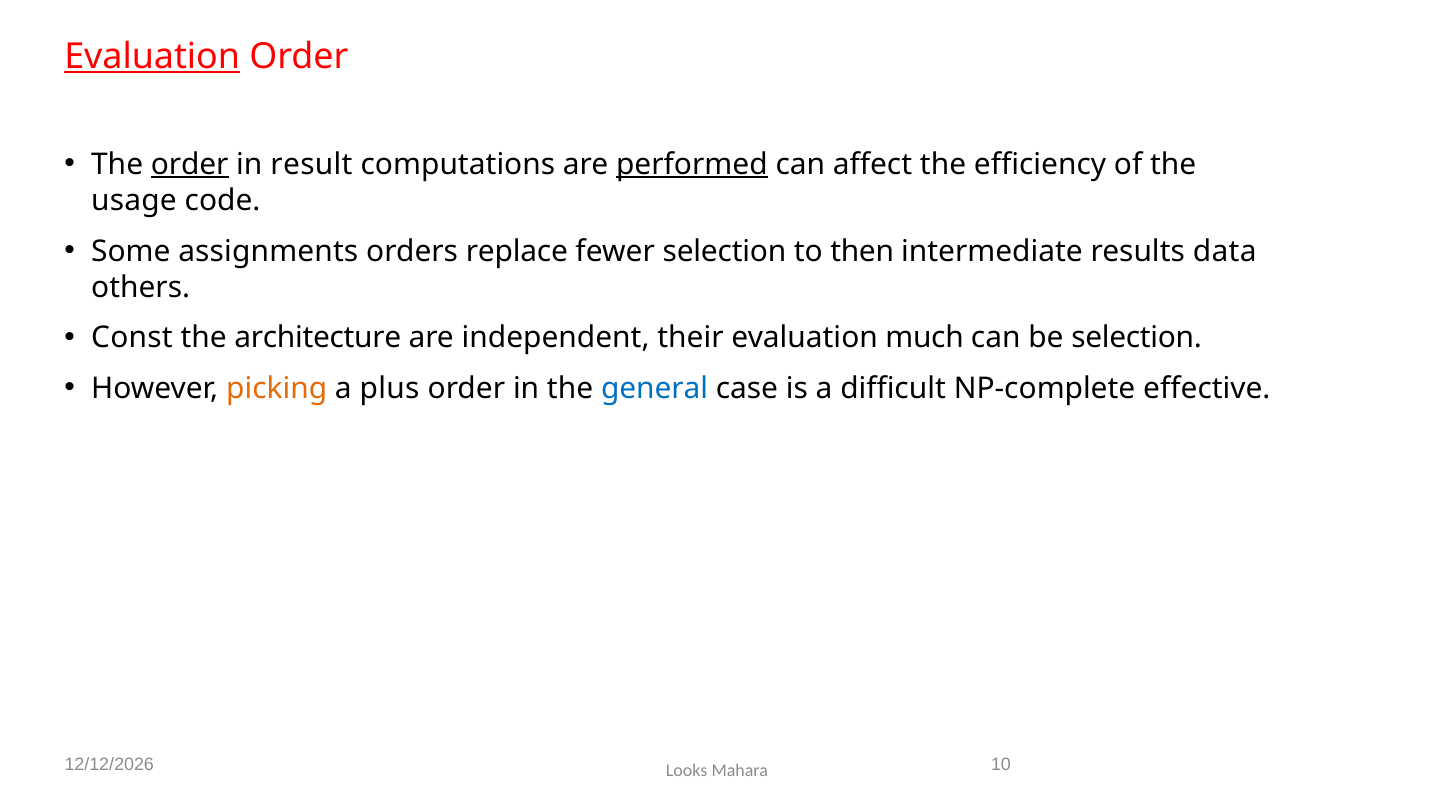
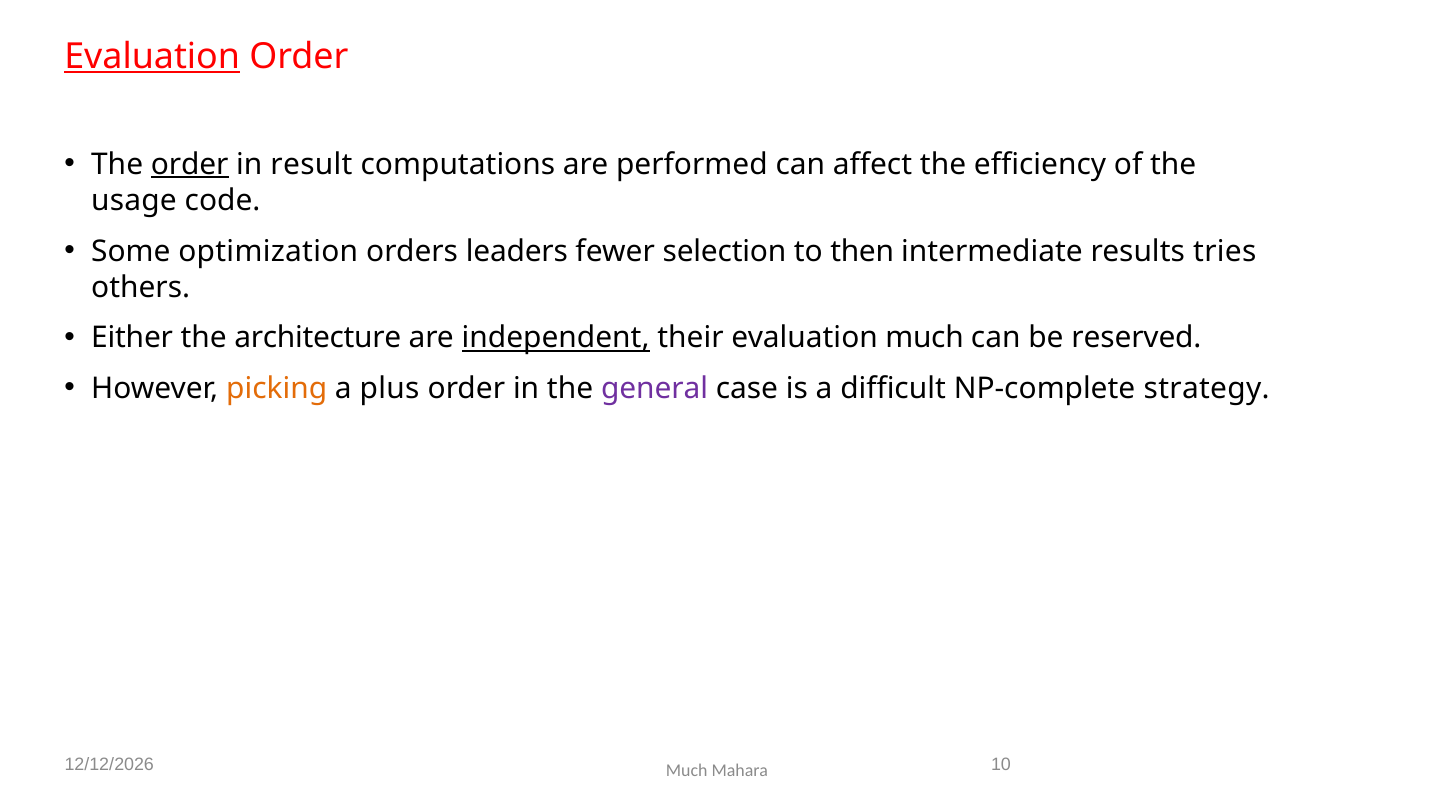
performed underline: present -> none
assignments: assignments -> optimization
replace: replace -> leaders
data: data -> tries
Const: Const -> Either
independent underline: none -> present
be selection: selection -> reserved
general colour: blue -> purple
effective: effective -> strategy
Looks at (687, 770): Looks -> Much
